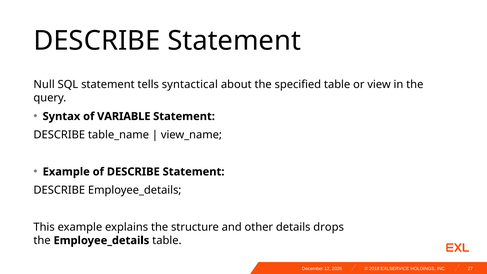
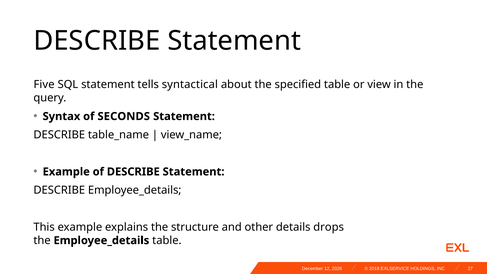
Null: Null -> Five
VARIABLE: VARIABLE -> SECONDS
